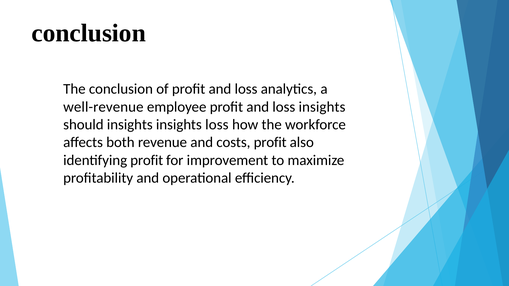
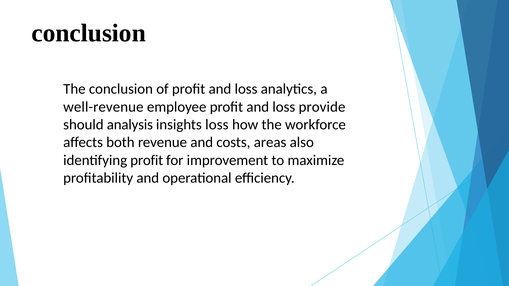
loss insights: insights -> provide
should insights: insights -> analysis
costs profit: profit -> areas
